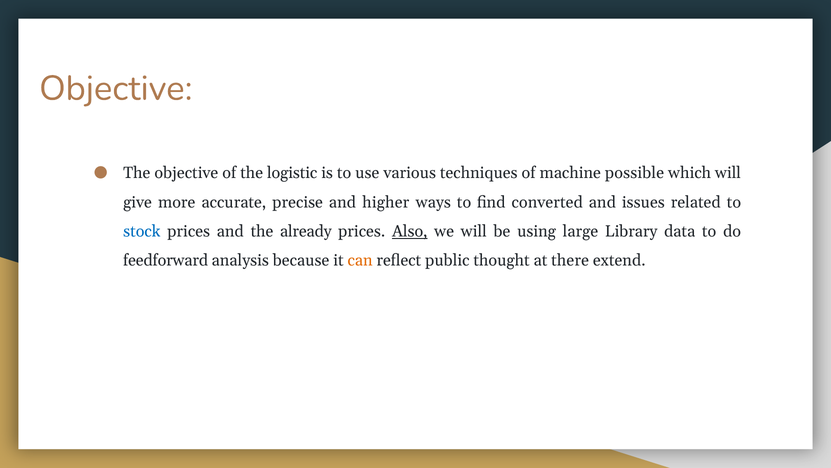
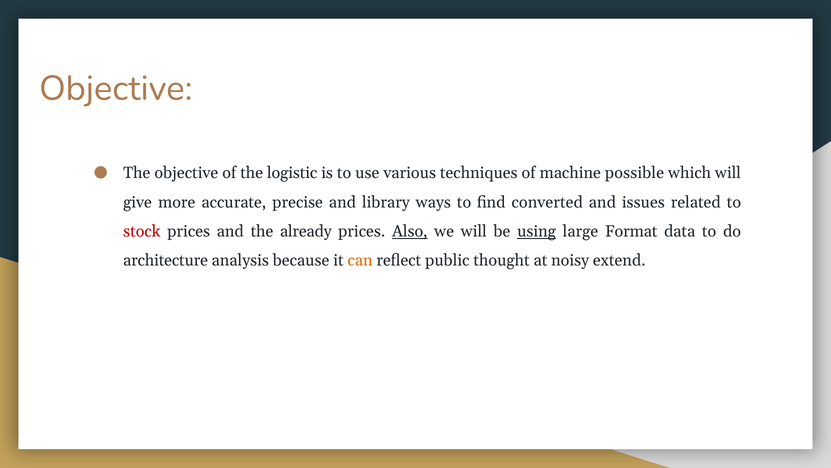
higher: higher -> library
stock colour: blue -> red
using underline: none -> present
Library: Library -> Format
feedforward: feedforward -> architecture
there: there -> noisy
